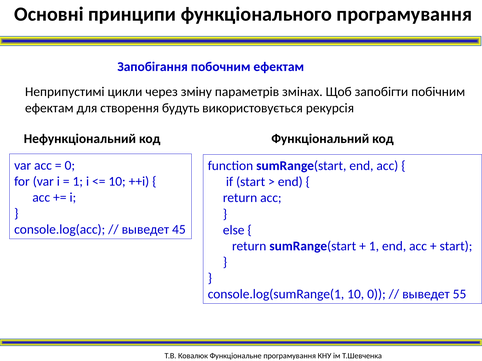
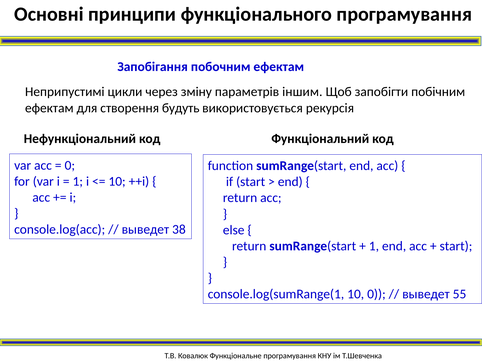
змінах: змінах -> іншим
45: 45 -> 38
